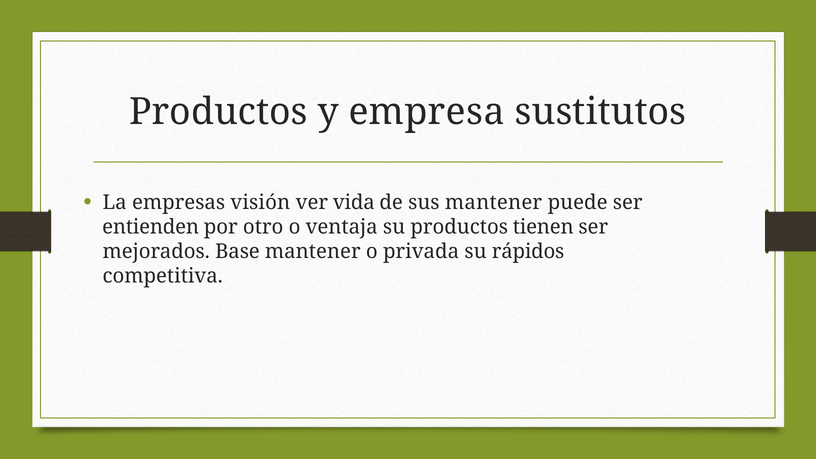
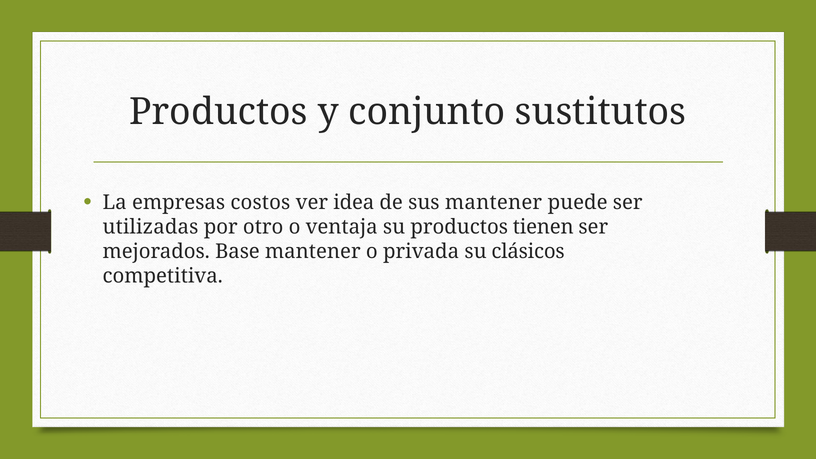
empresa: empresa -> conjunto
visión: visión -> costos
vida: vida -> idea
entienden: entienden -> utilizadas
rápidos: rápidos -> clásicos
